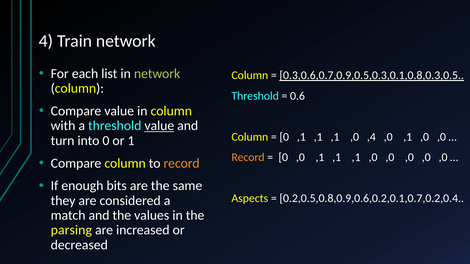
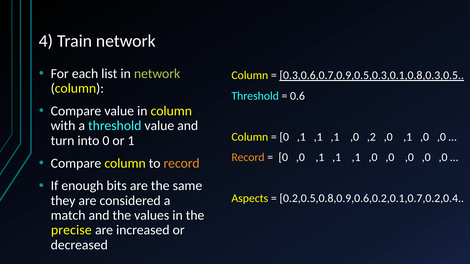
value at (159, 126) underline: present -> none
,4: ,4 -> ,2
parsing: parsing -> precise
